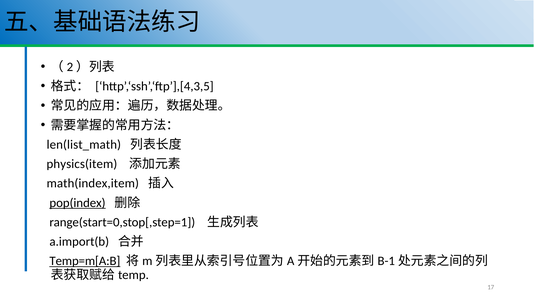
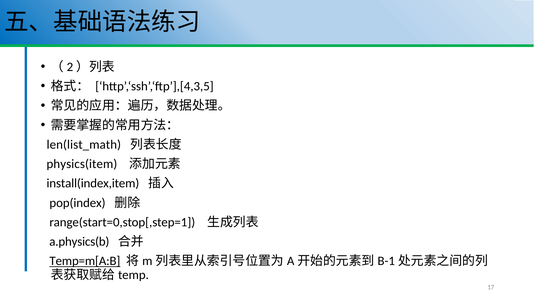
math(index,item: math(index,item -> install(index,item
pop(index underline: present -> none
a.import(b: a.import(b -> a.physics(b
